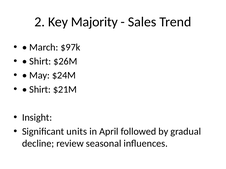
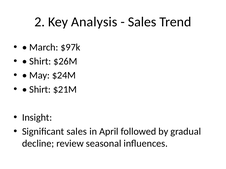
Majority: Majority -> Analysis
Significant units: units -> sales
